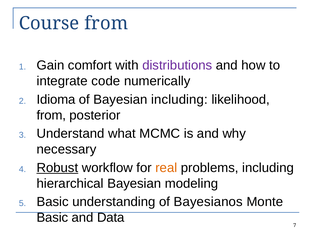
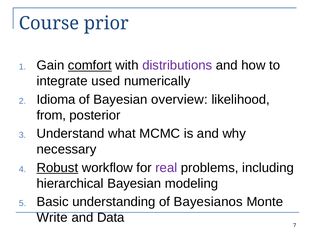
Course from: from -> prior
comfort underline: none -> present
code: code -> used
Bayesian including: including -> overview
real colour: orange -> purple
Basic at (52, 218): Basic -> Write
